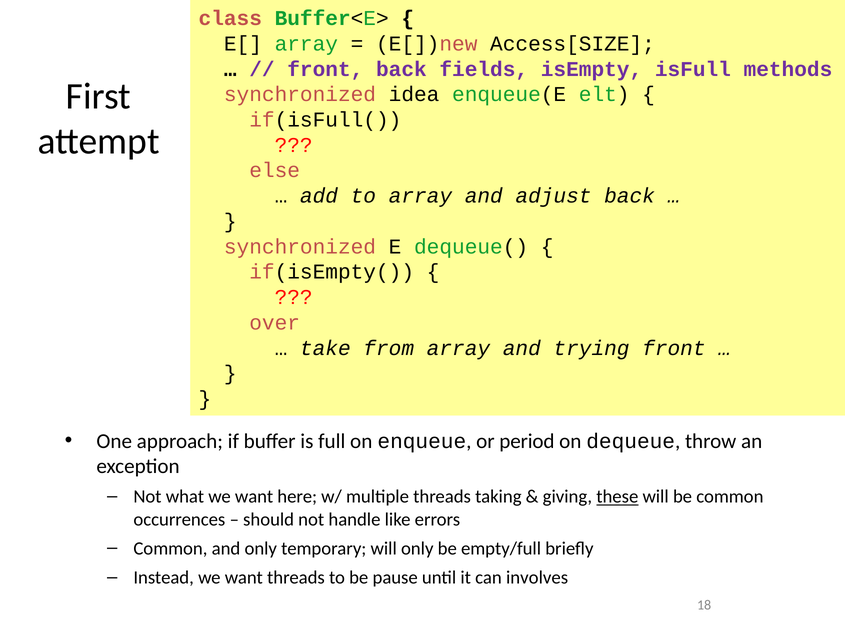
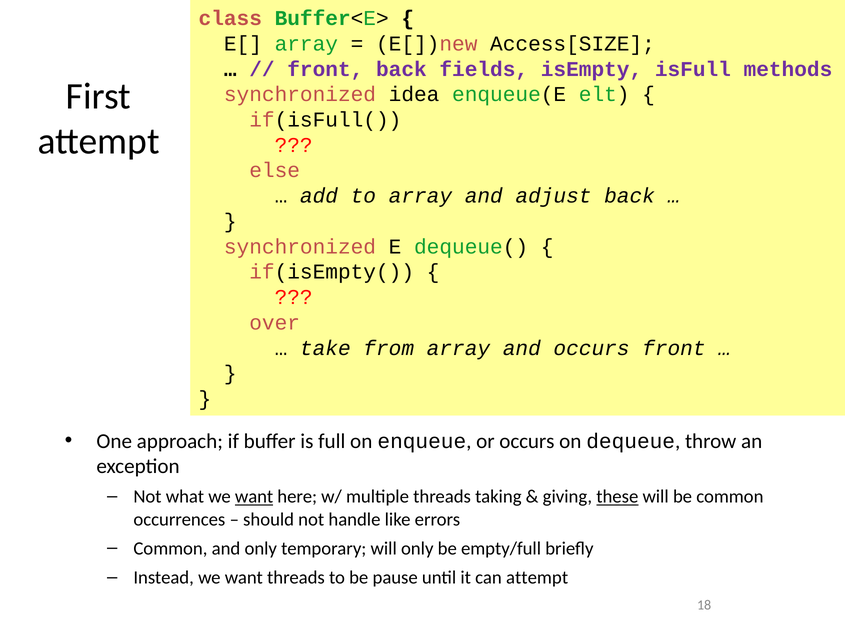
and trying: trying -> occurs
or period: period -> occurs
want at (254, 497) underline: none -> present
can involves: involves -> attempt
